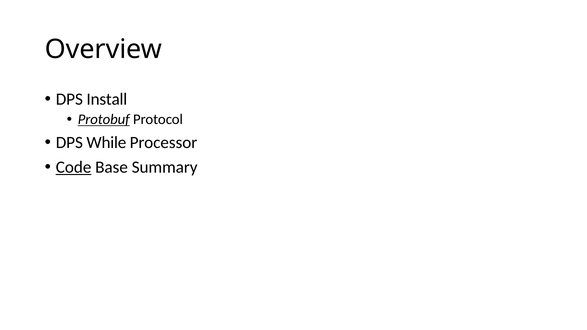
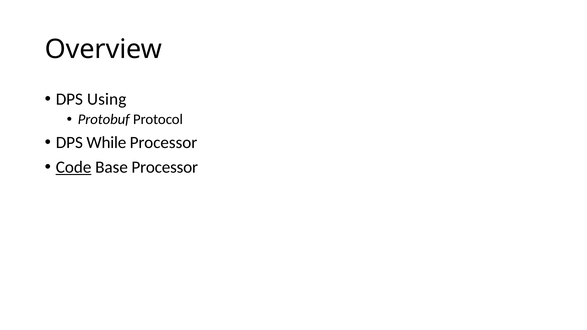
Install: Install -> Using
Protobuf underline: present -> none
Base Summary: Summary -> Processor
